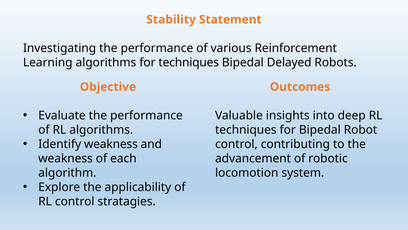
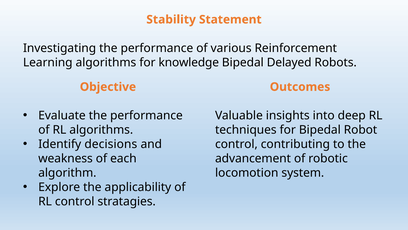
for techniques: techniques -> knowledge
Identify weakness: weakness -> decisions
